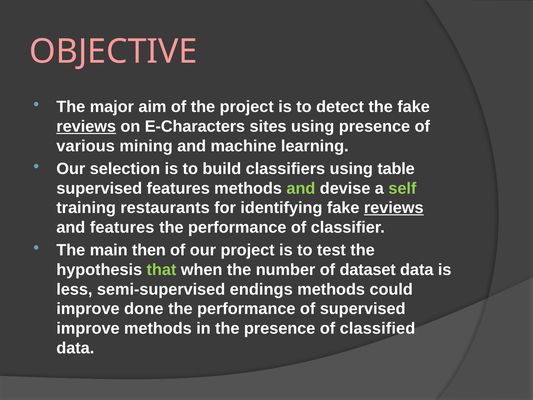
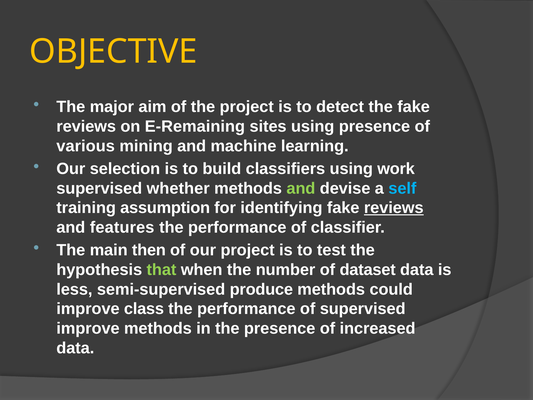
OBJECTIVE colour: pink -> yellow
reviews at (86, 126) underline: present -> none
E-Characters: E-Characters -> E-Remaining
table: table -> work
supervised features: features -> whether
self colour: light green -> light blue
restaurants: restaurants -> assumption
endings: endings -> produce
done: done -> class
classified: classified -> increased
